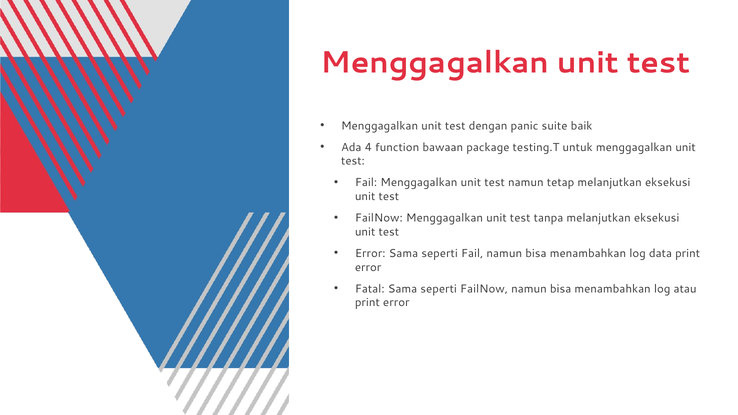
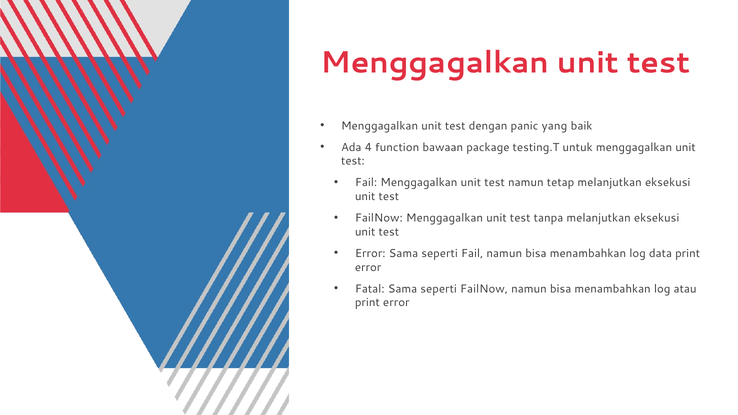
suite: suite -> yang
